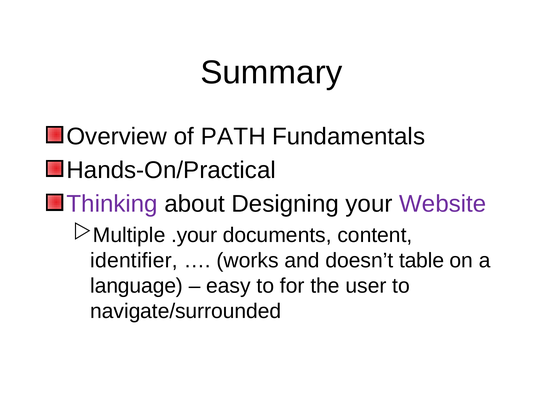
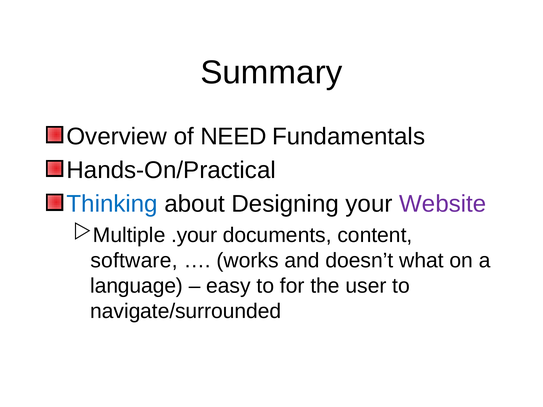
PATH: PATH -> NEED
Thinking colour: purple -> blue
identifier: identifier -> software
table: table -> what
